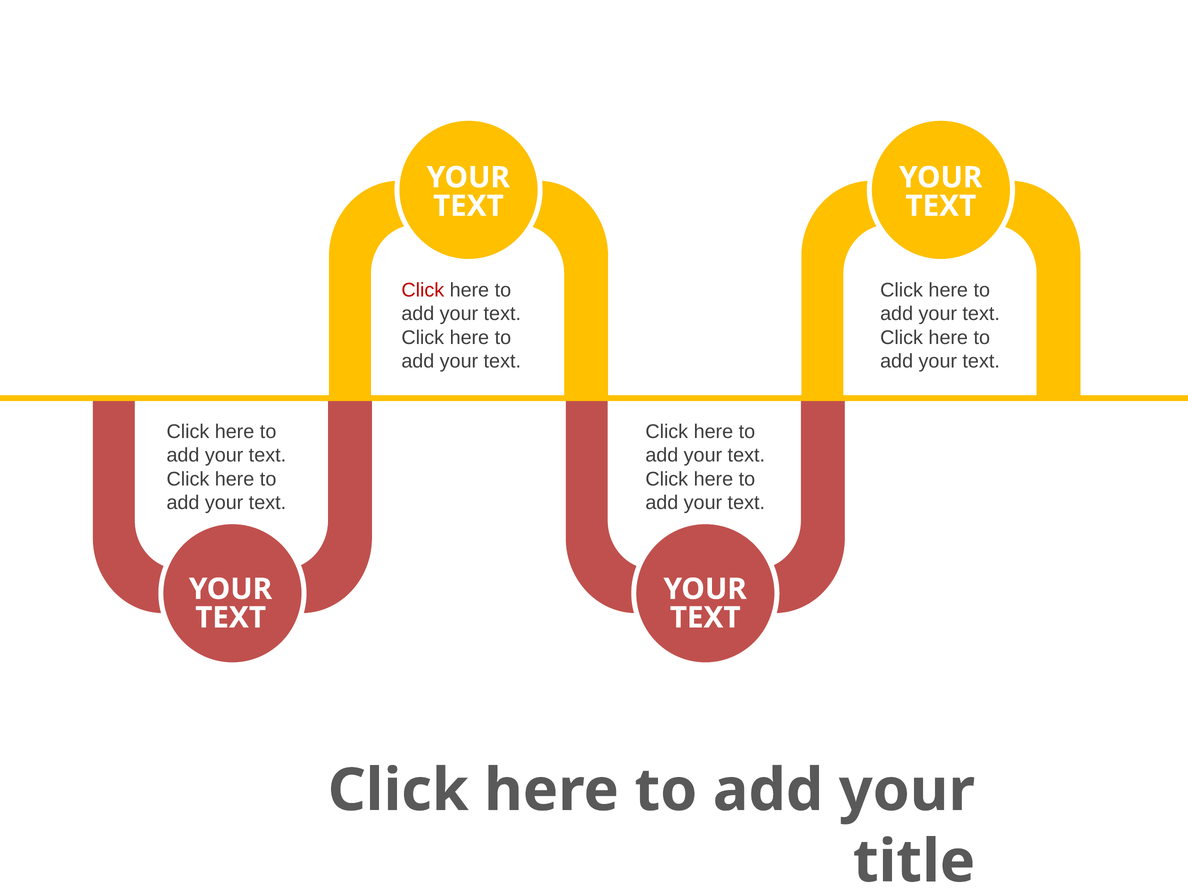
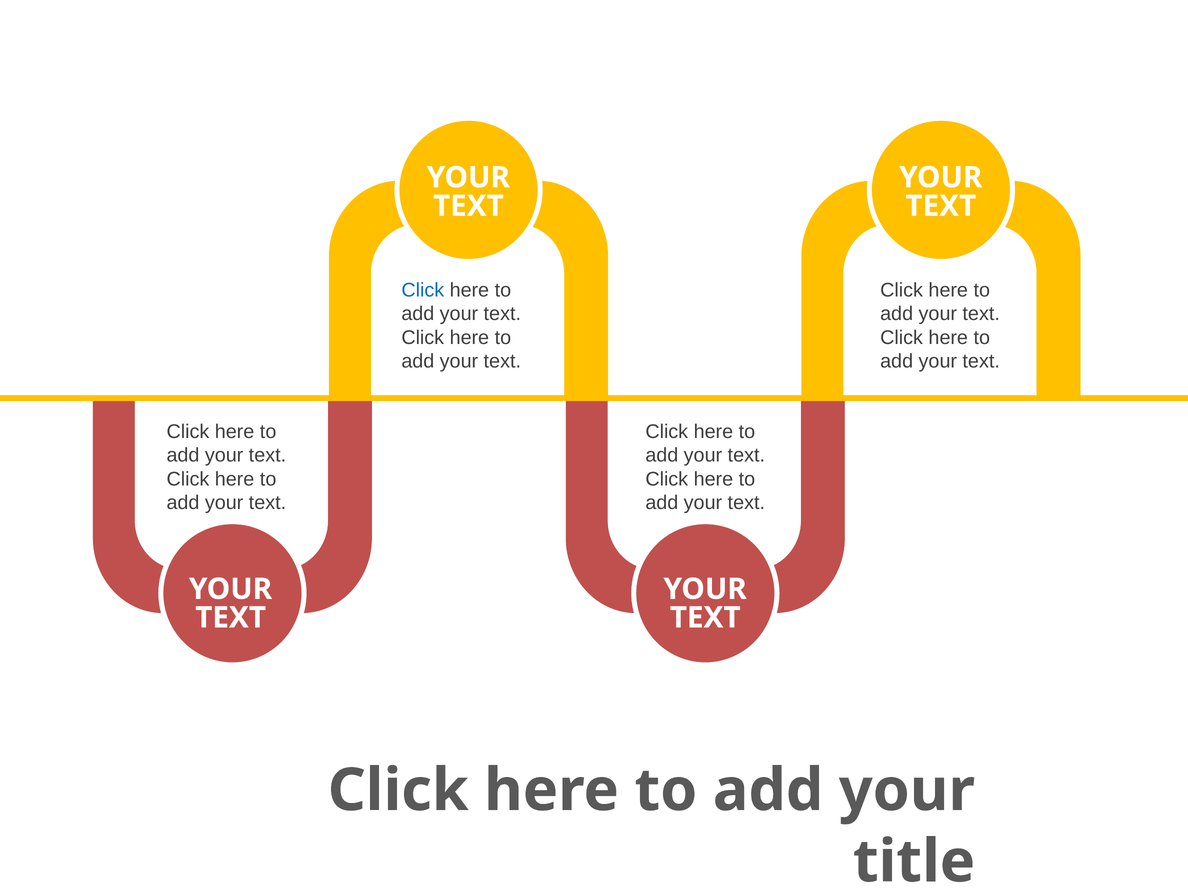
Click at (423, 290) colour: red -> blue
